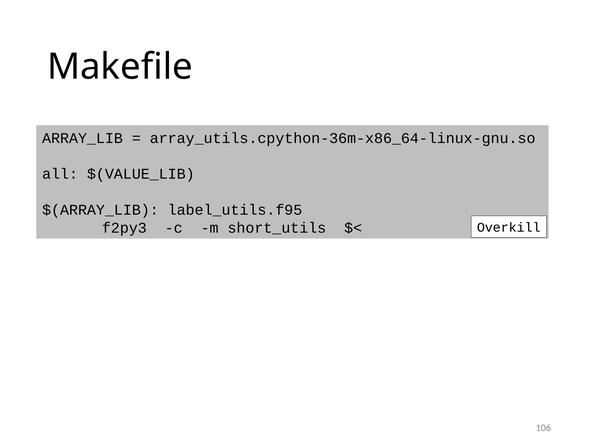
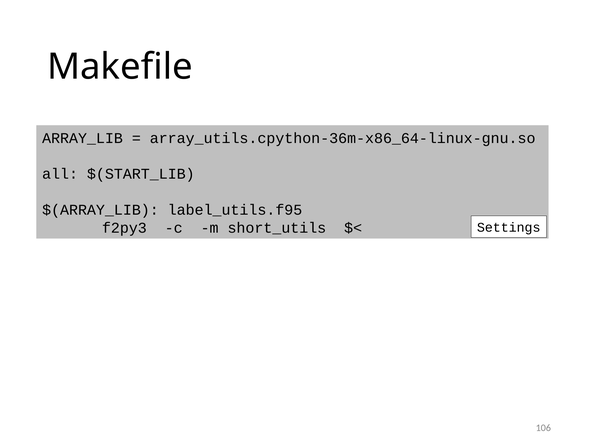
$(VALUE_LIB: $(VALUE_LIB -> $(START_LIB
Overkill: Overkill -> Settings
